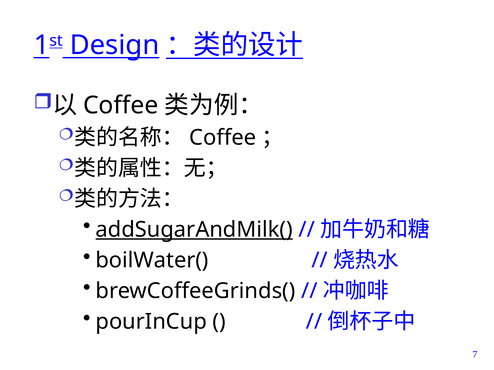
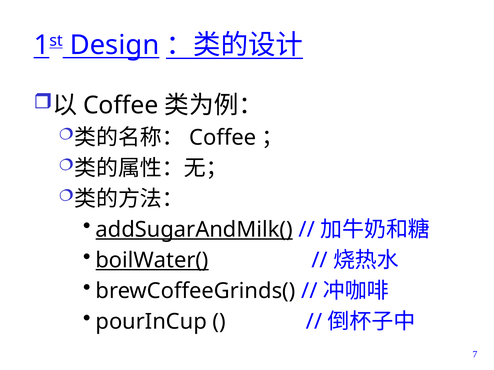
boilWater( underline: none -> present
